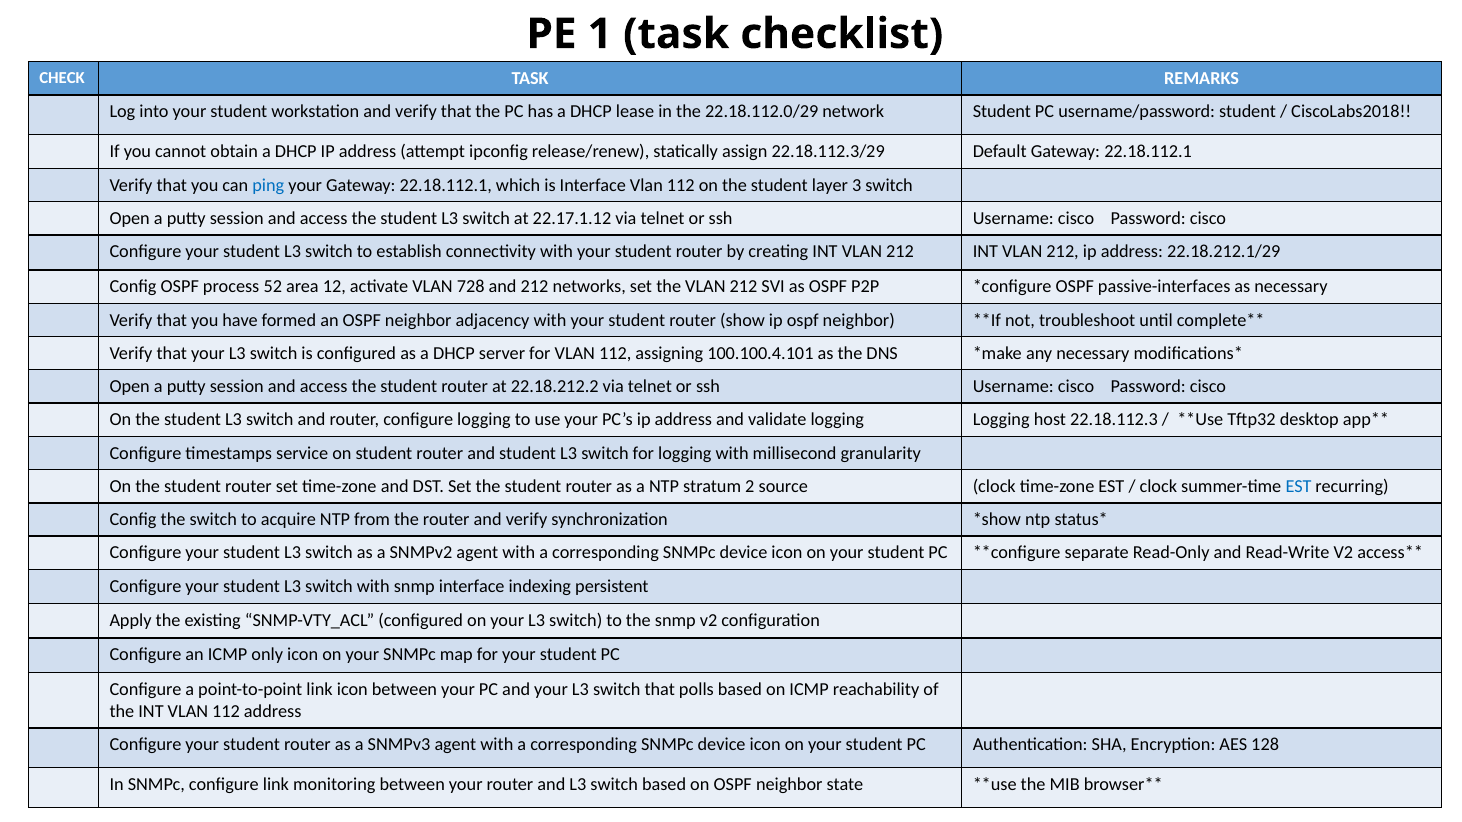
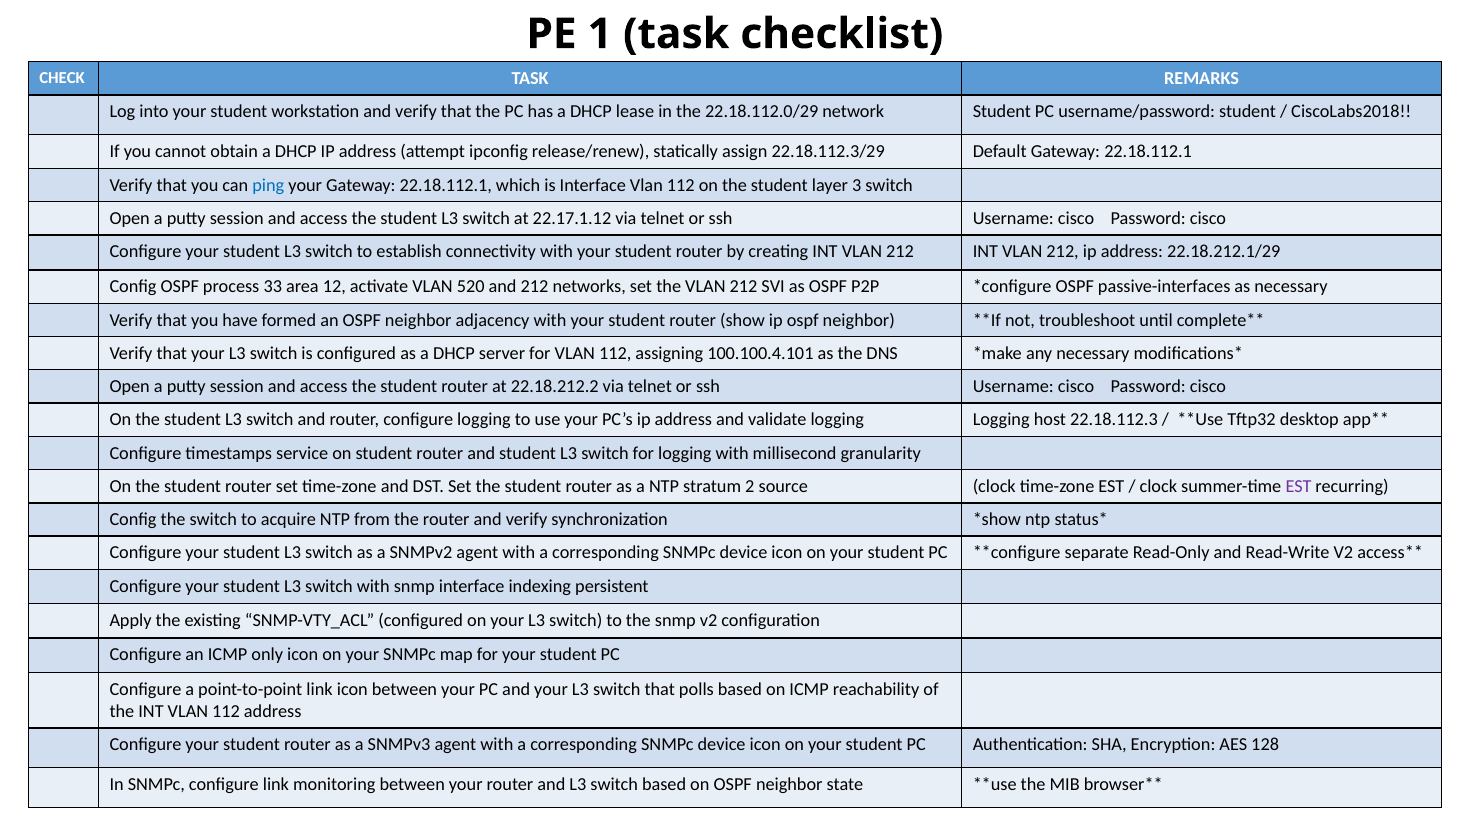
52: 52 -> 33
728: 728 -> 520
EST at (1299, 487) colour: blue -> purple
